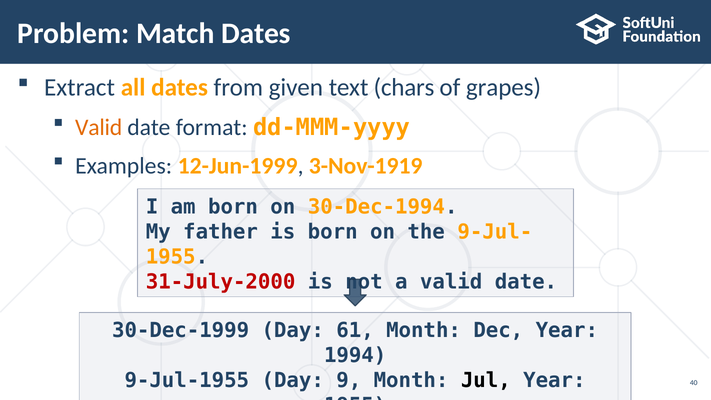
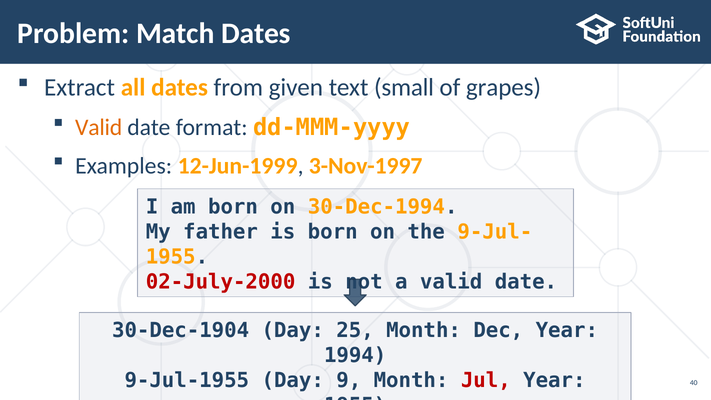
chars: chars -> small
3-Nov-1919: 3-Nov-1919 -> 3-Nov-1997
31-July-2000: 31-July-2000 -> 02-July-2000
30-Dec-1999: 30-Dec-1999 -> 30-Dec-1904
61: 61 -> 25
Jul colour: black -> red
